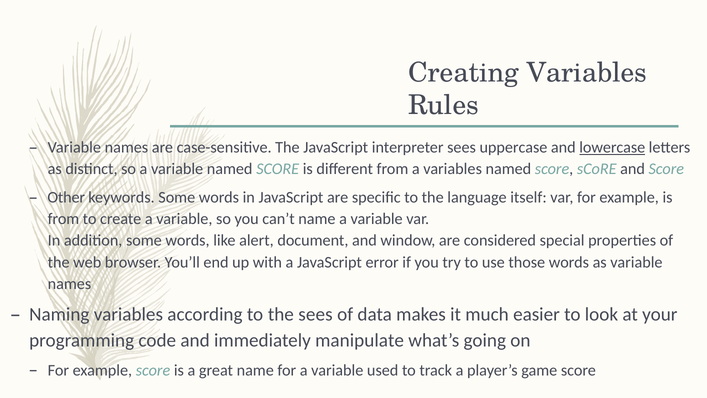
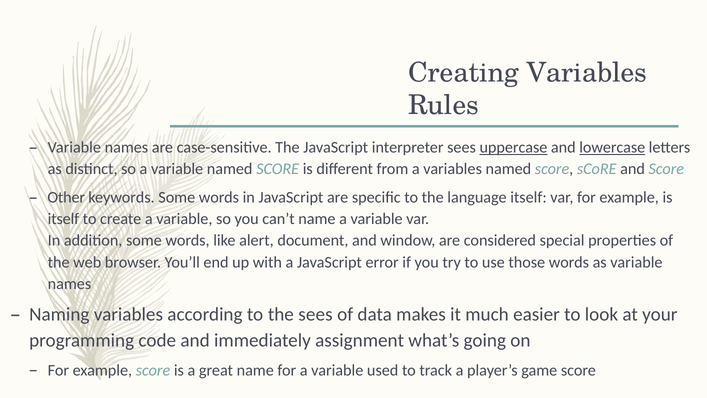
uppercase underline: none -> present
from at (63, 219): from -> itself
manipulate: manipulate -> assignment
